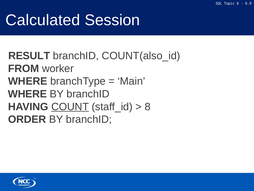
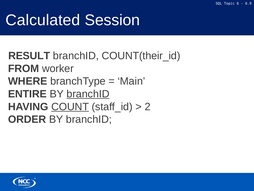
COUNT(also_id: COUNT(also_id -> COUNT(their_id
WHERE at (27, 94): WHERE -> ENTIRE
branchID at (88, 94) underline: none -> present
8: 8 -> 2
